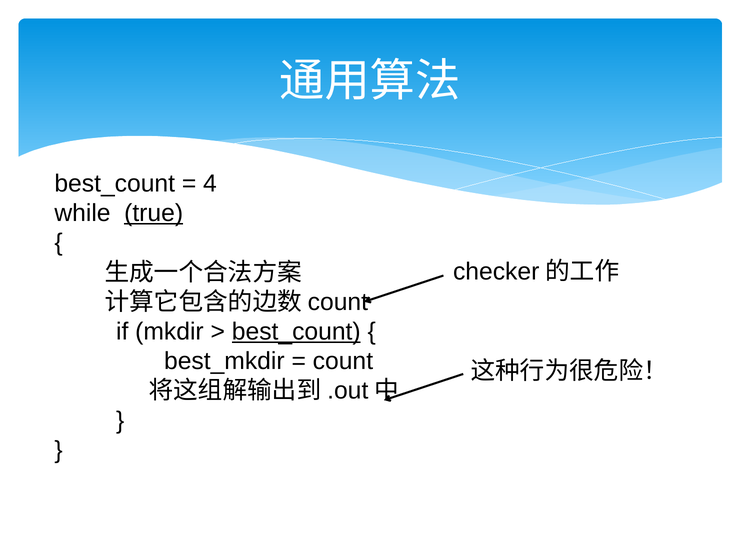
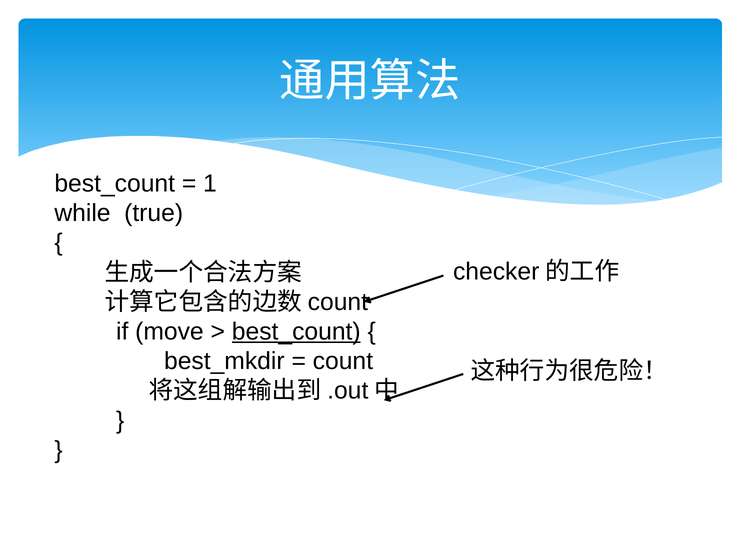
4: 4 -> 1
true underline: present -> none
mkdir: mkdir -> move
